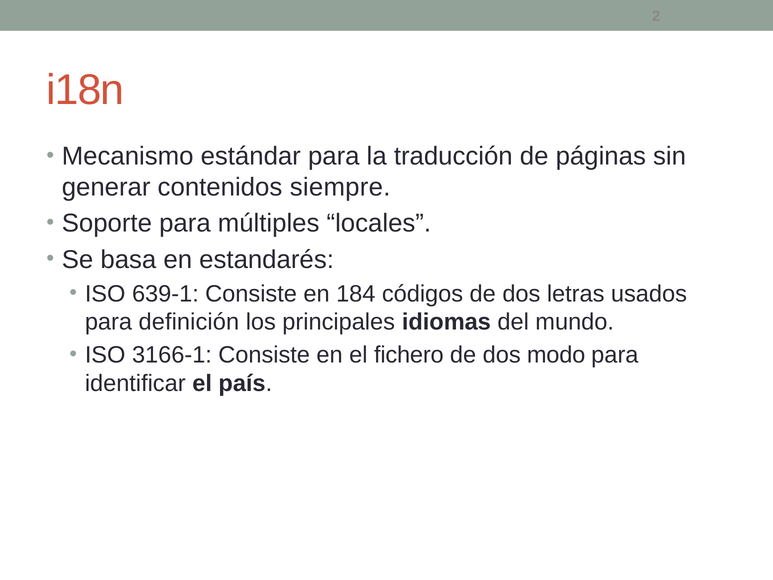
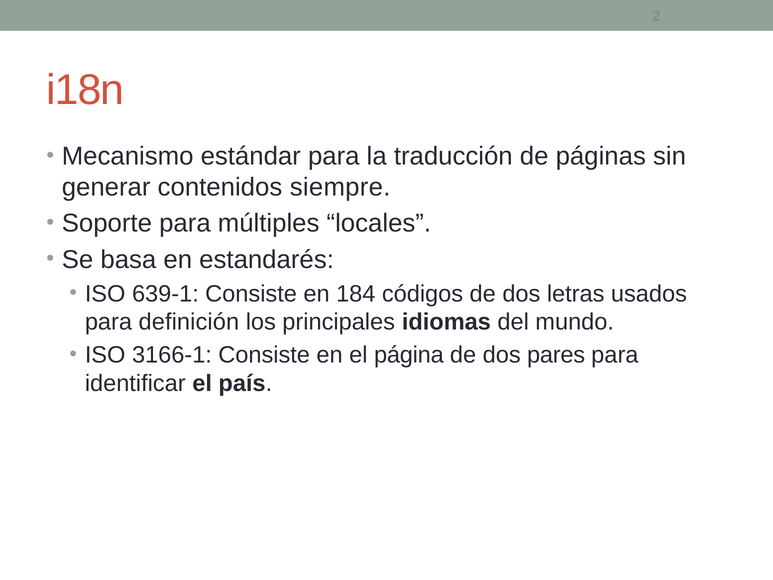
fichero: fichero -> página
modo: modo -> pares
